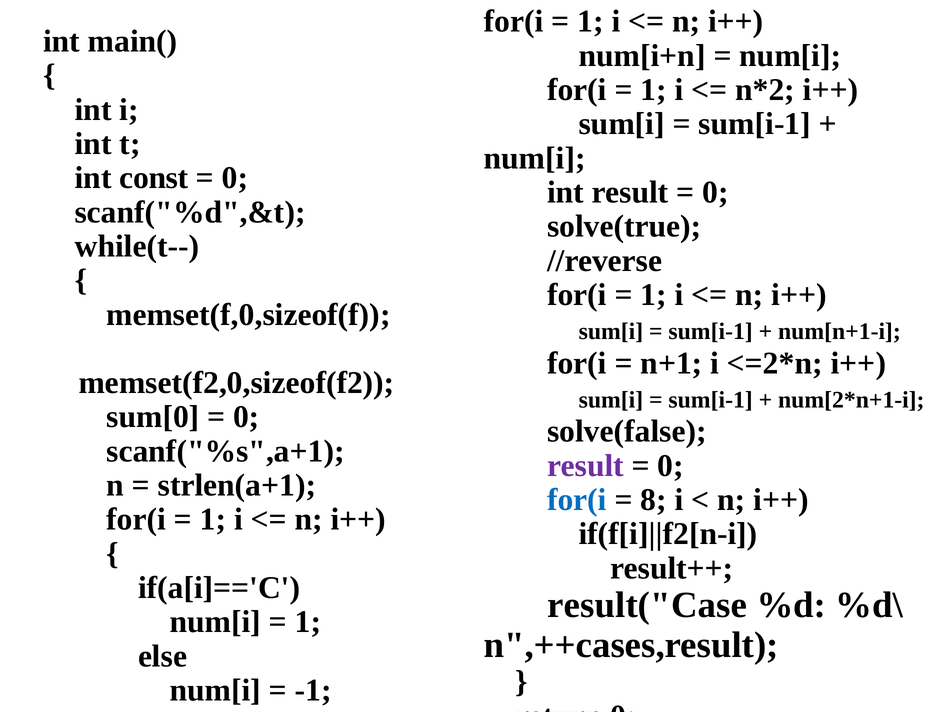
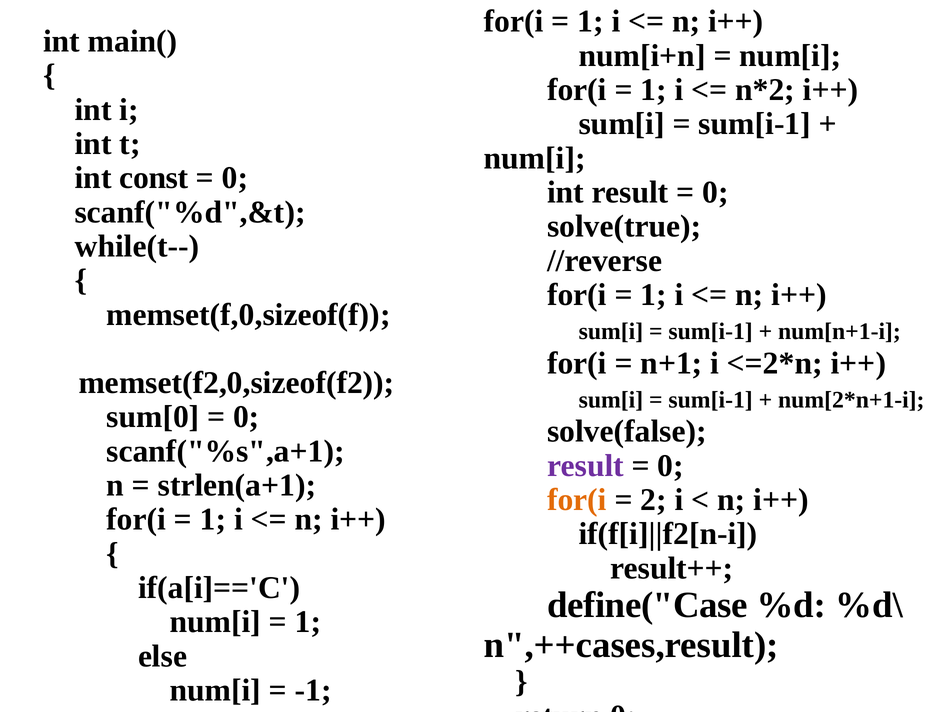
for(i at (577, 500) colour: blue -> orange
8: 8 -> 2
result("Case: result("Case -> define("Case
